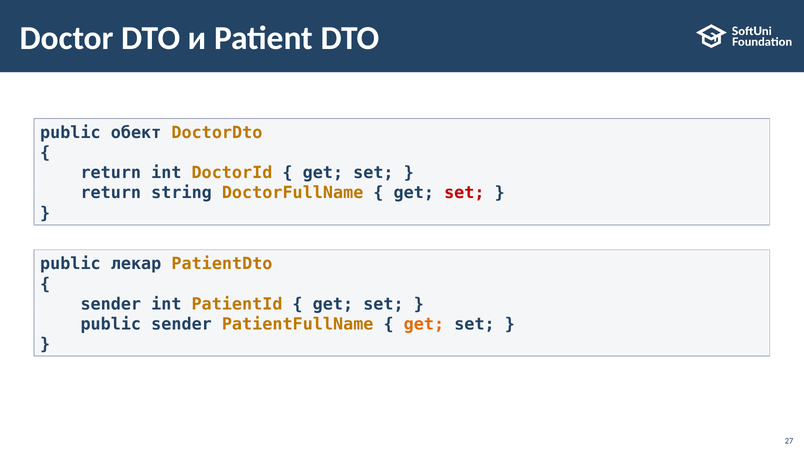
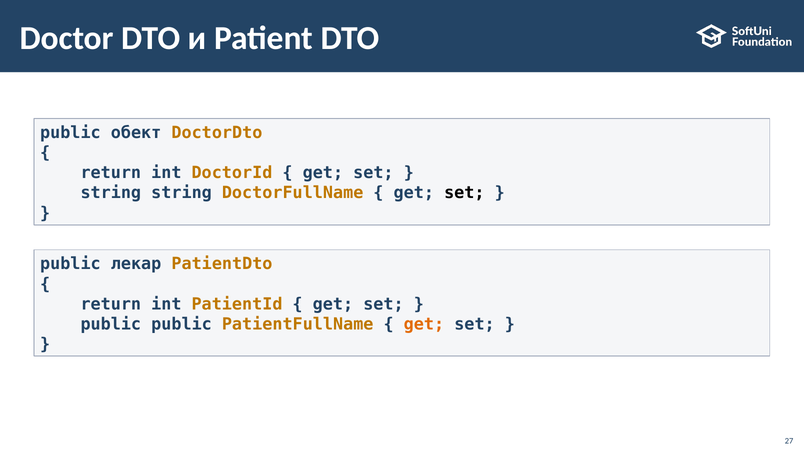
return at (111, 193): return -> string
set at (464, 193) colour: red -> black
sender at (111, 304): sender -> return
public sender: sender -> public
